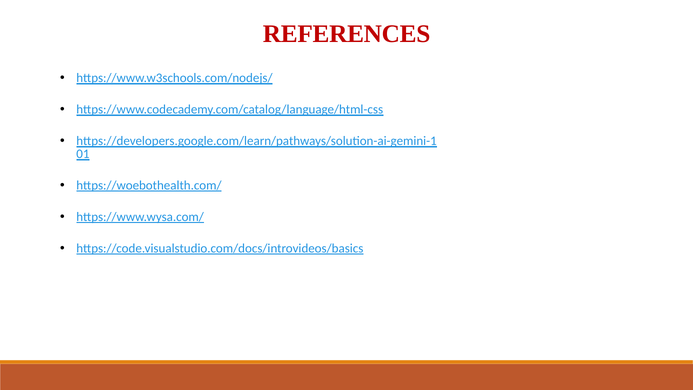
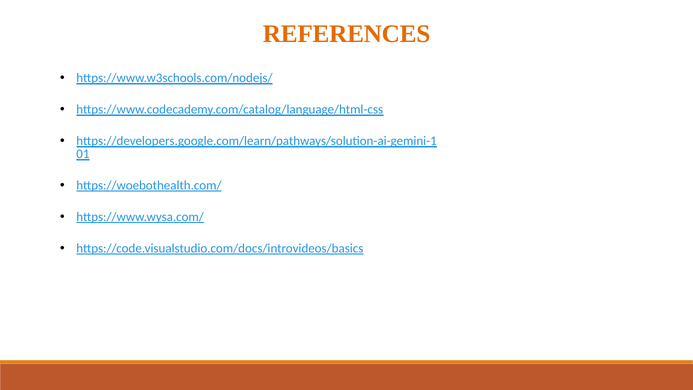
REFERENCES colour: red -> orange
